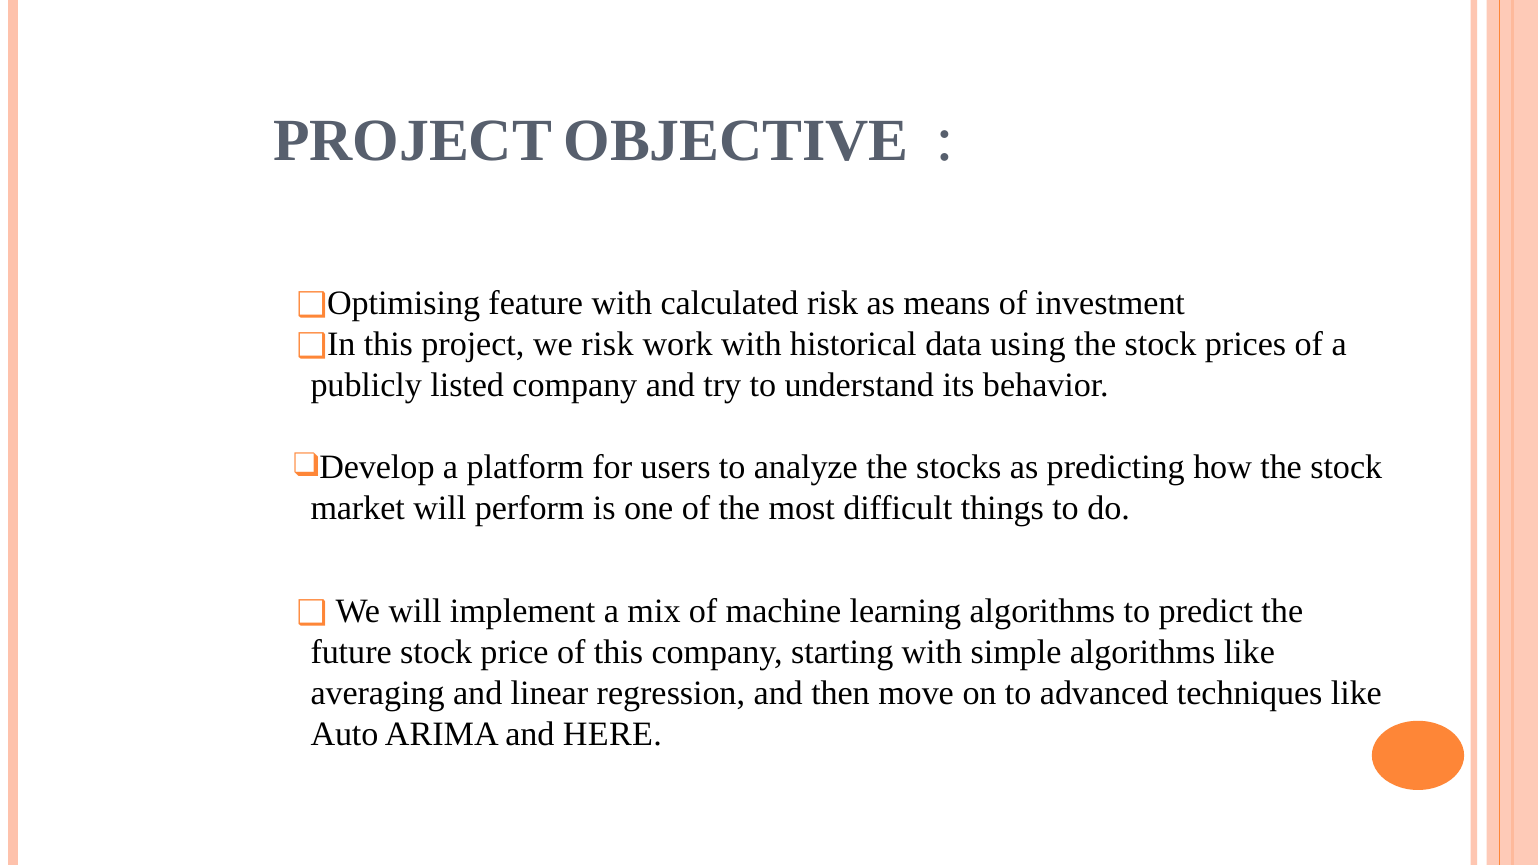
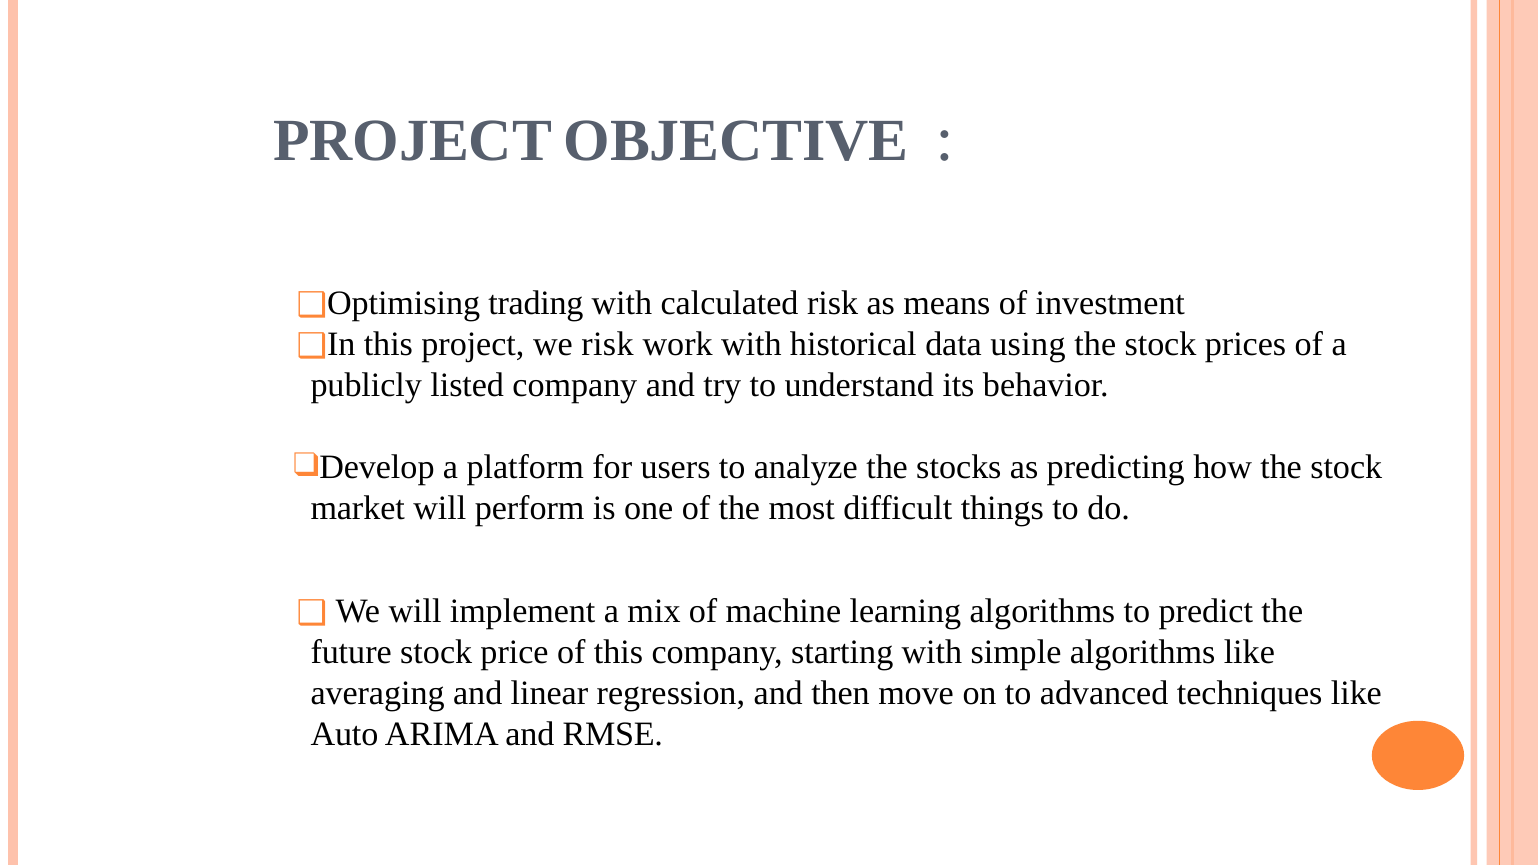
feature: feature -> trading
HERE: HERE -> RMSE
